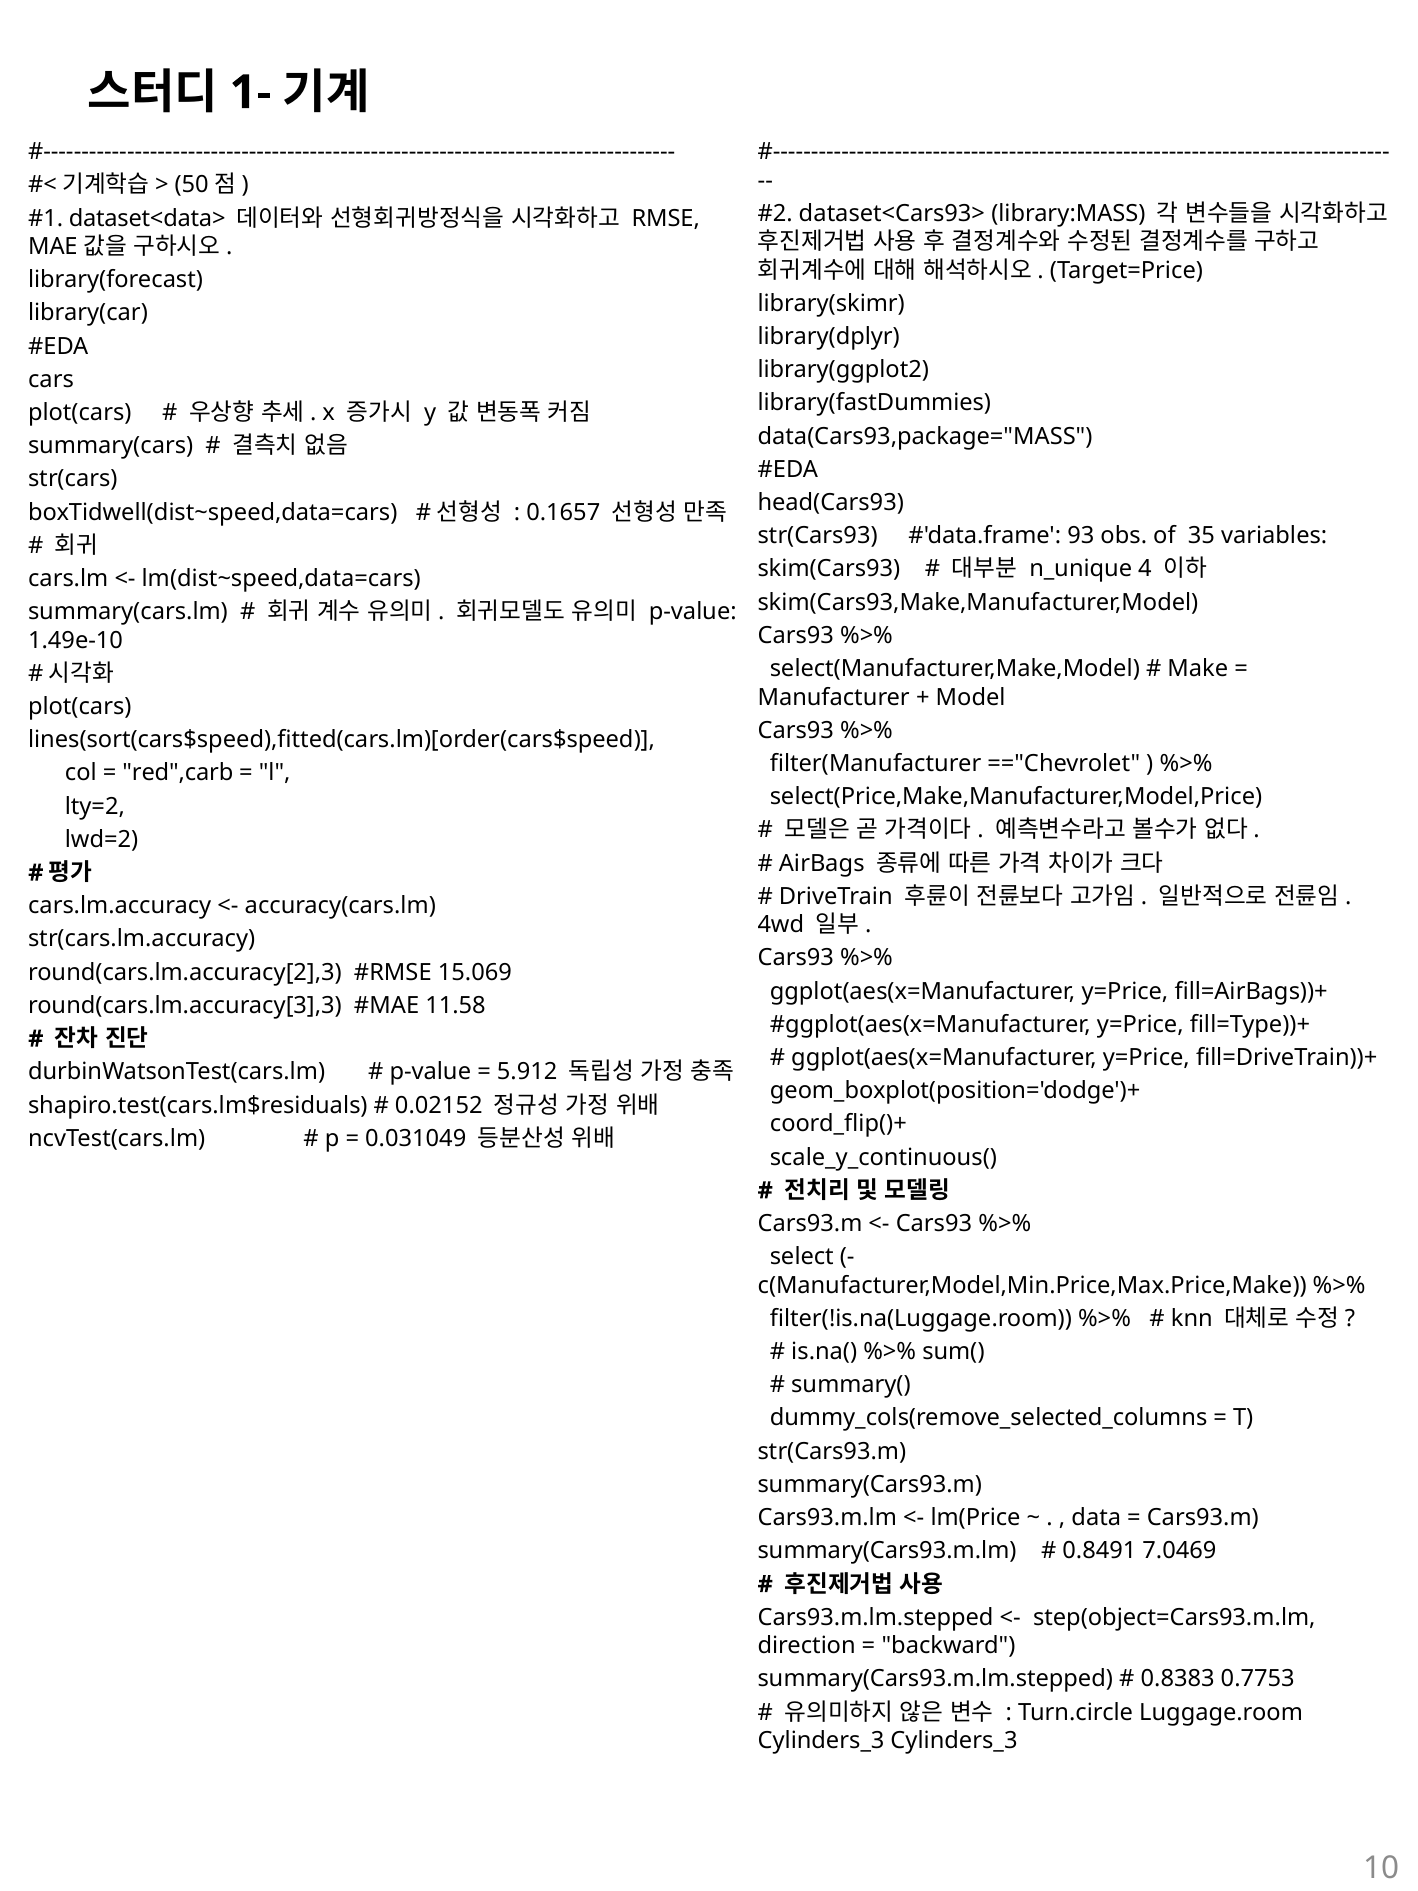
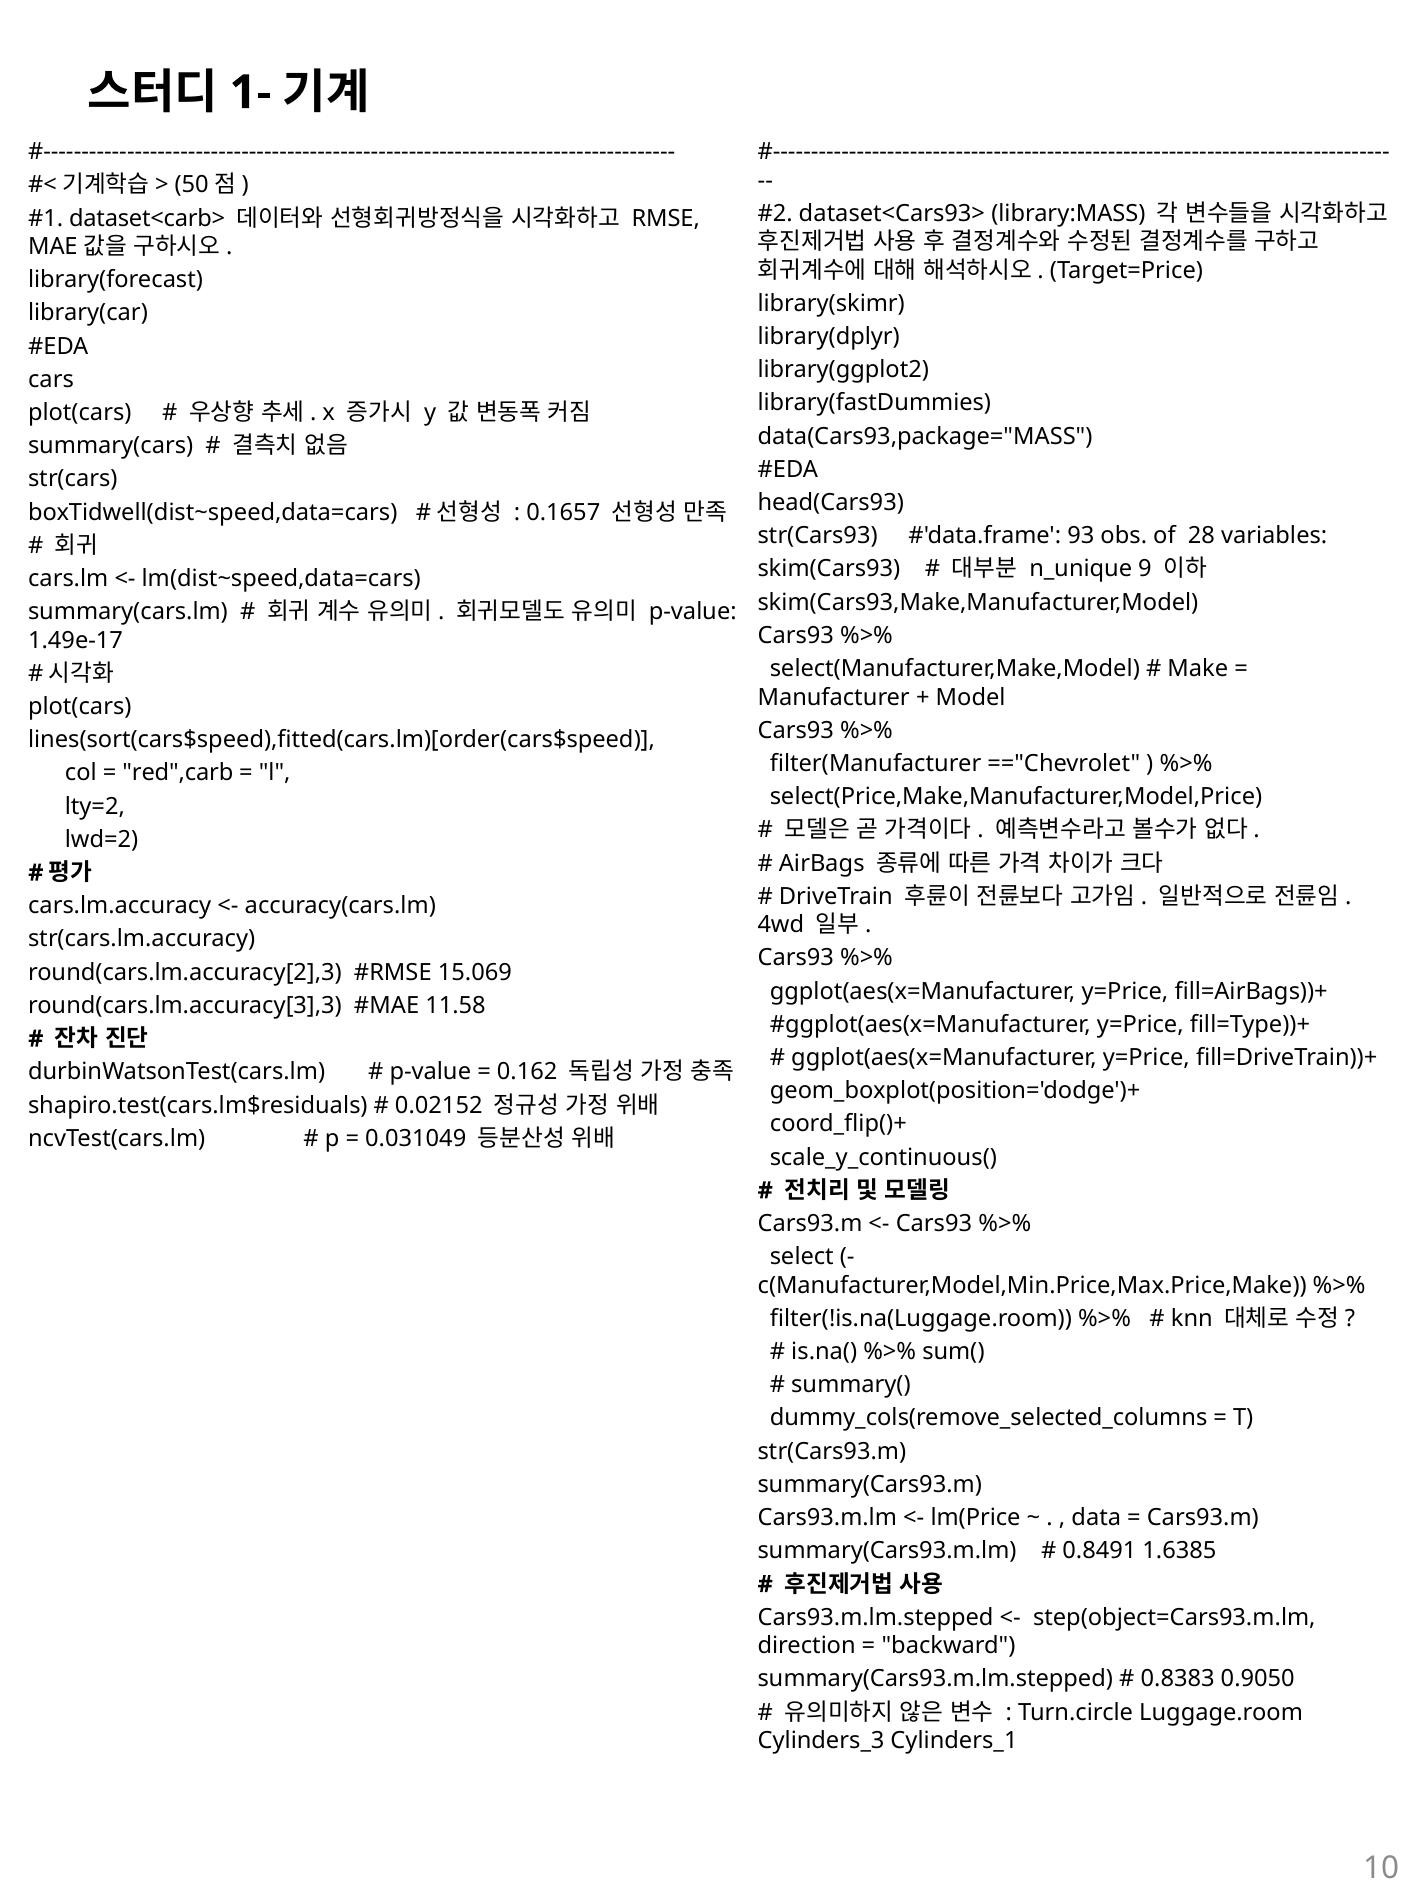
dataset<data>: dataset<data> -> dataset<carb>
35: 35 -> 28
4: 4 -> 9
1.49e-10: 1.49e-10 -> 1.49e-17
5.912: 5.912 -> 0.162
7.0469: 7.0469 -> 1.6385
0.7753: 0.7753 -> 0.9050
Cylinders_3 Cylinders_3: Cylinders_3 -> Cylinders_1
